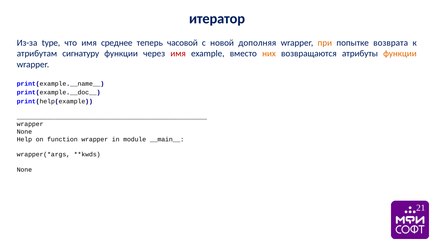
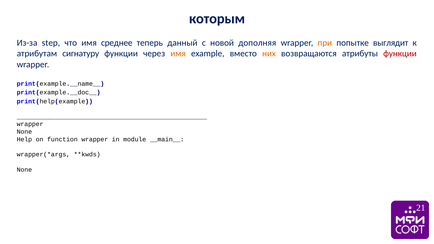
итератор: итератор -> которым
type: type -> step
часовой: часовой -> данный
возврата: возврата -> выглядит
имя at (178, 54) colour: red -> orange
функции at (400, 54) colour: orange -> red
